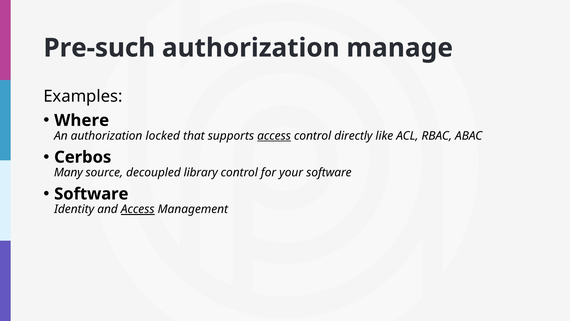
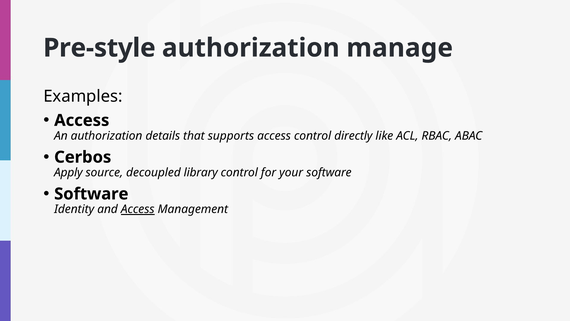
Pre-such: Pre-such -> Pre-style
Where at (82, 120): Where -> Access
locked: locked -> details
access at (274, 136) underline: present -> none
Many: Many -> Apply
